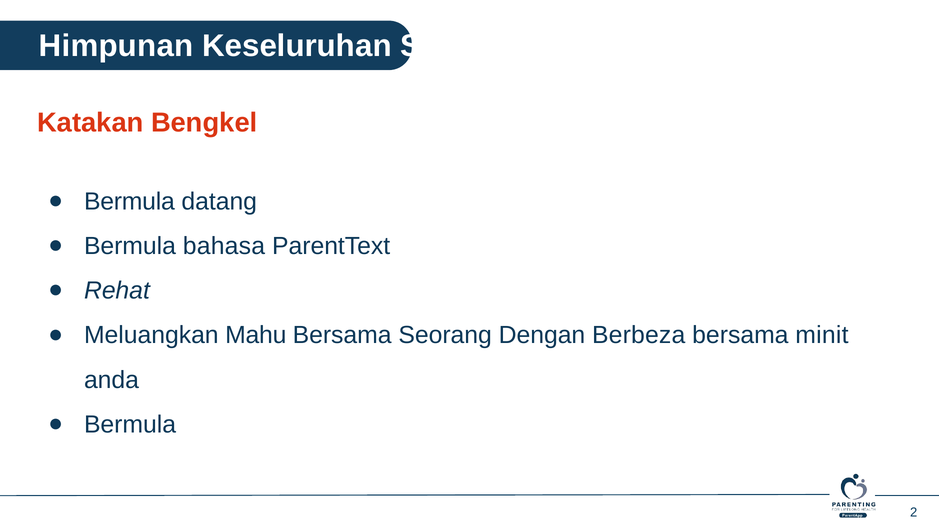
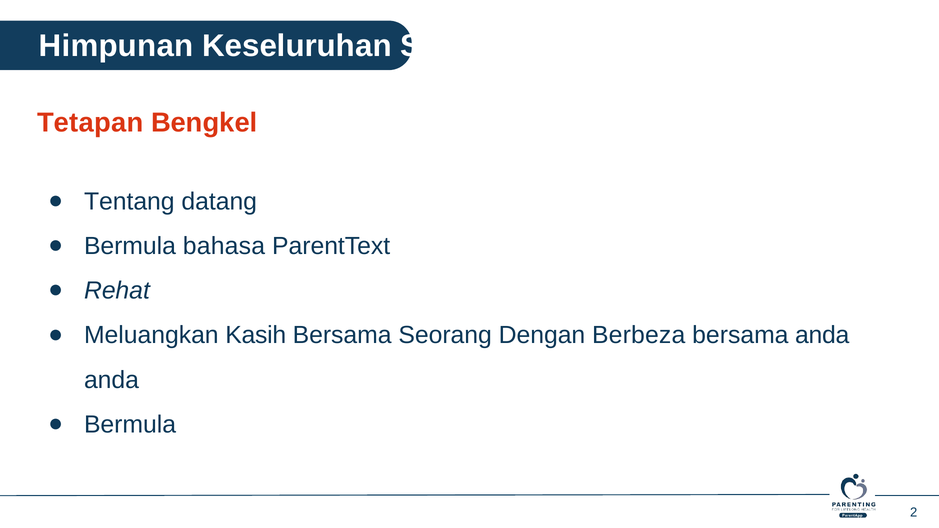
Katakan: Katakan -> Tetapan
Bermula at (129, 202): Bermula -> Tentang
Mahu: Mahu -> Kasih
bersama minit: minit -> anda
